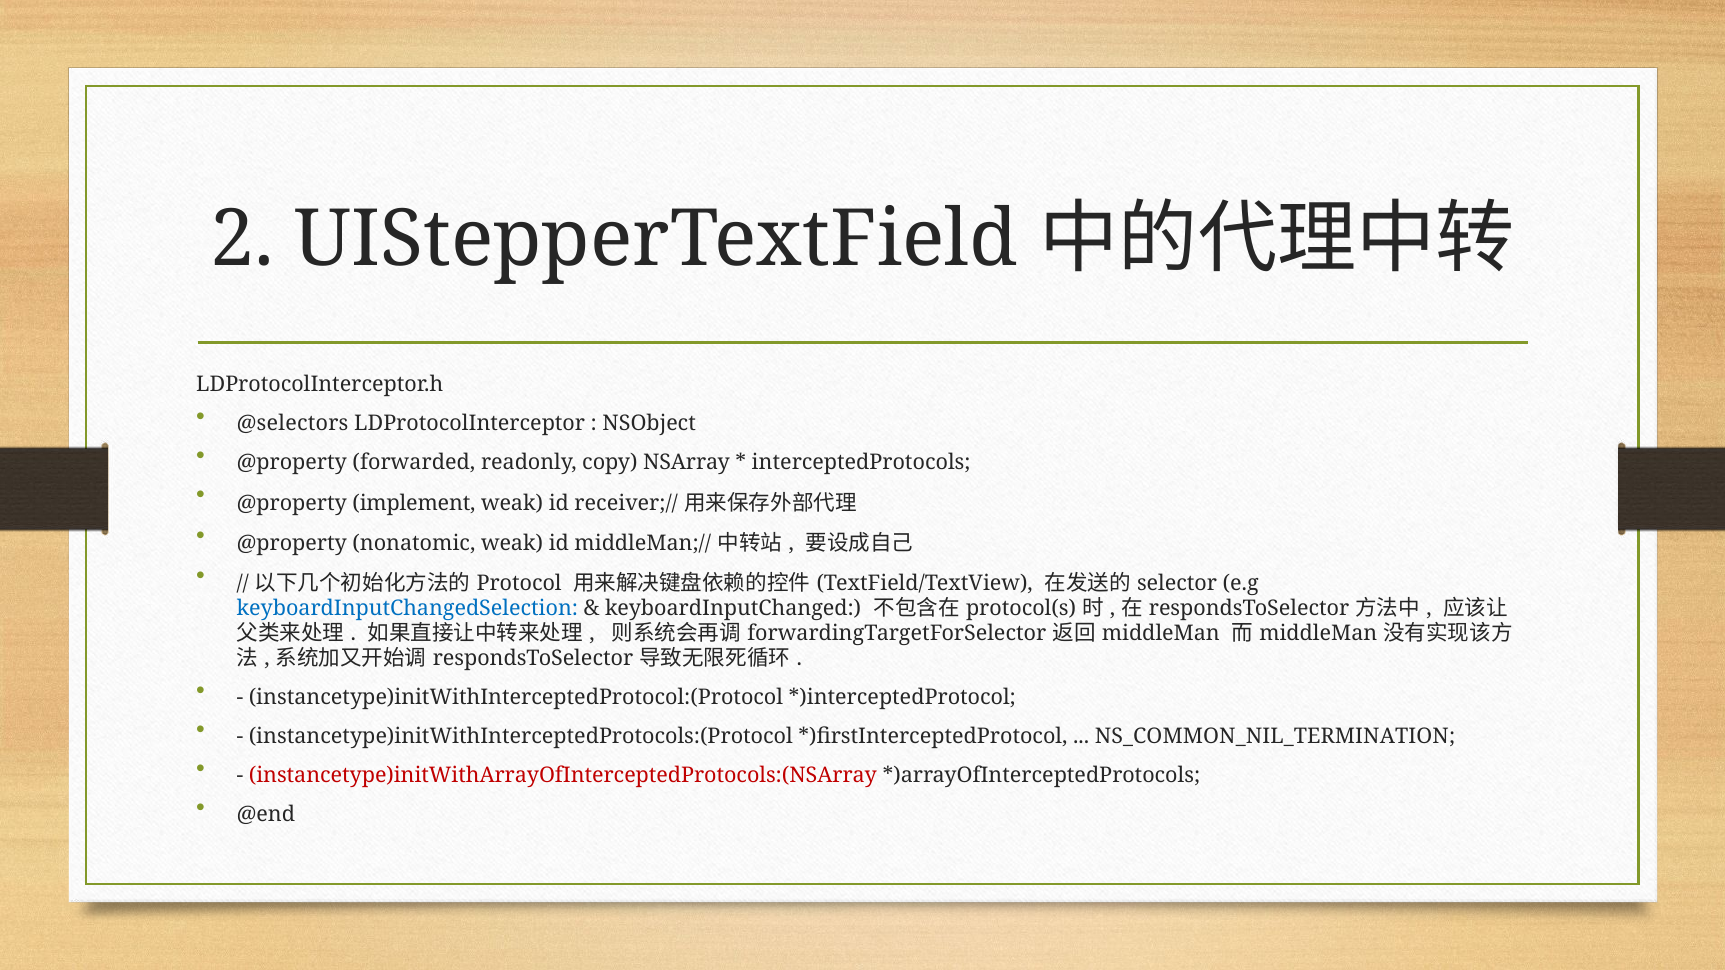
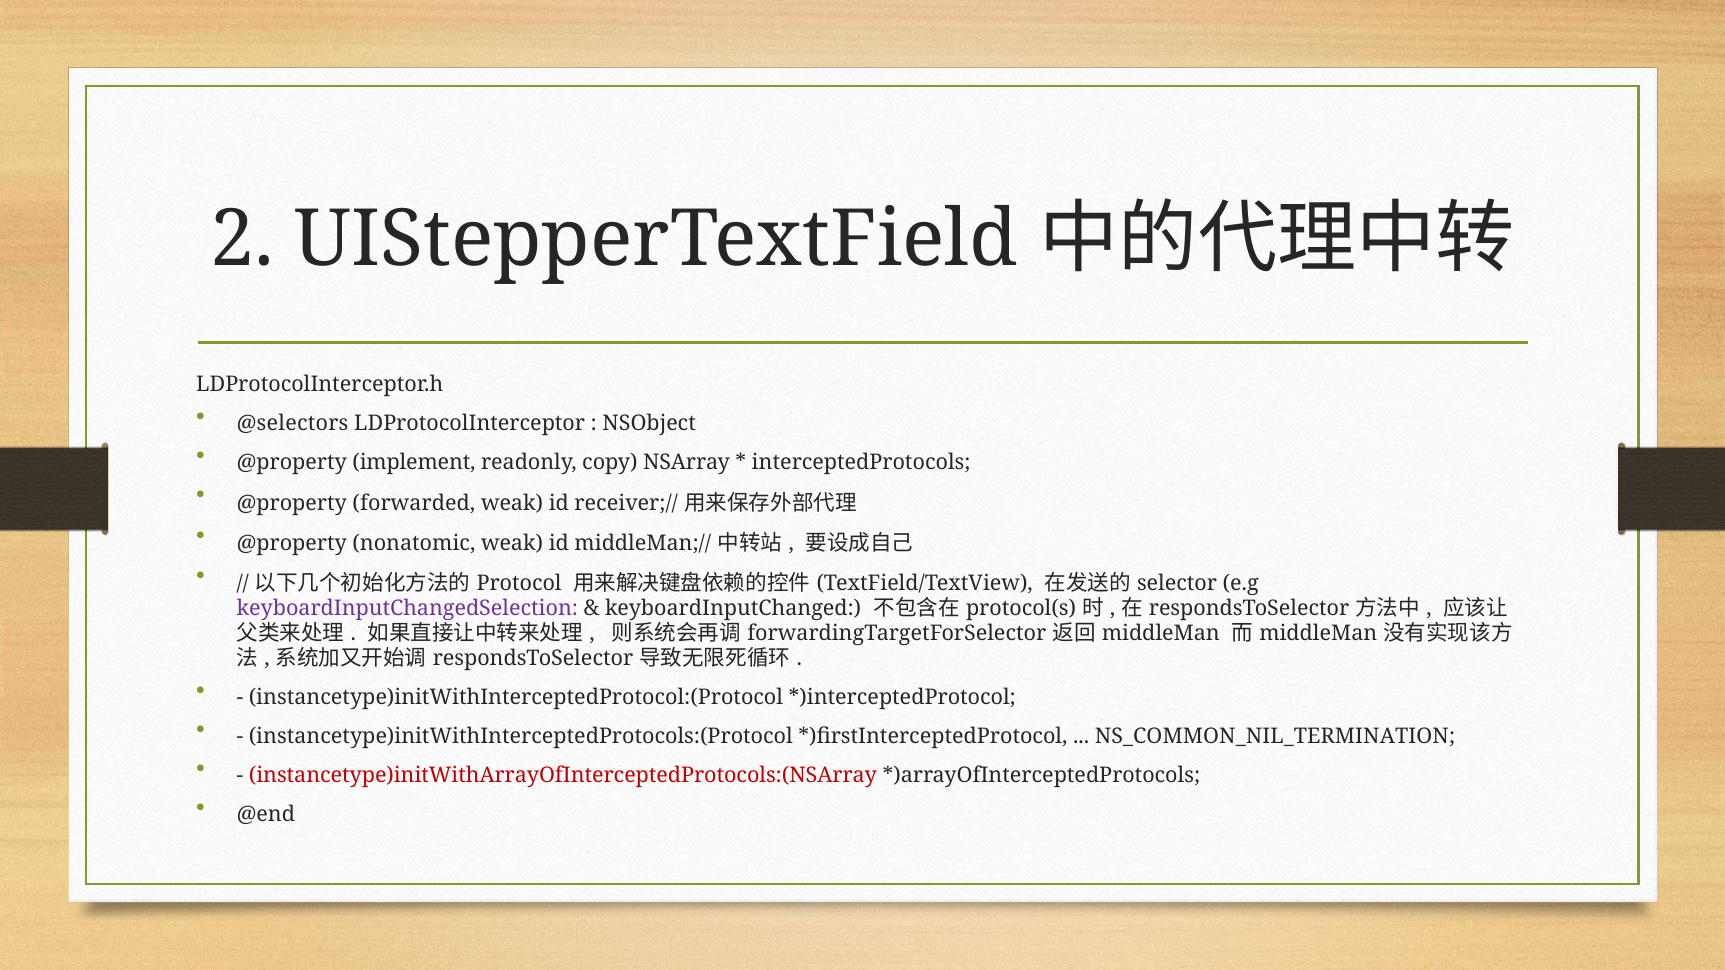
forwarded: forwarded -> implement
implement: implement -> forwarded
keyboardInputChangedSelection colour: blue -> purple
